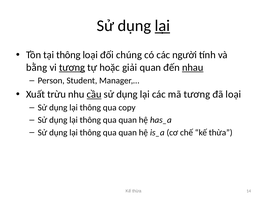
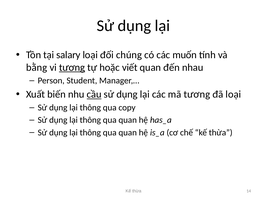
lại at (162, 26) underline: present -> none
tại thông: thông -> salary
người: người -> muốn
giải: giải -> viết
nhau underline: present -> none
trừu: trừu -> biến
